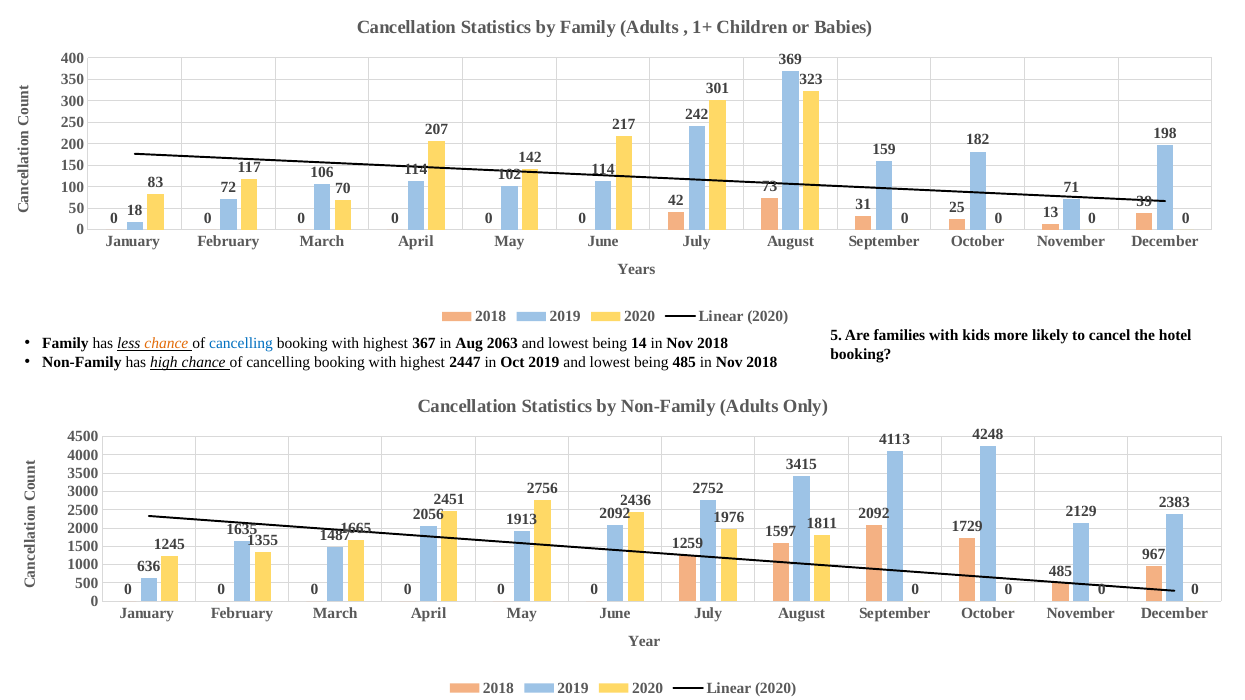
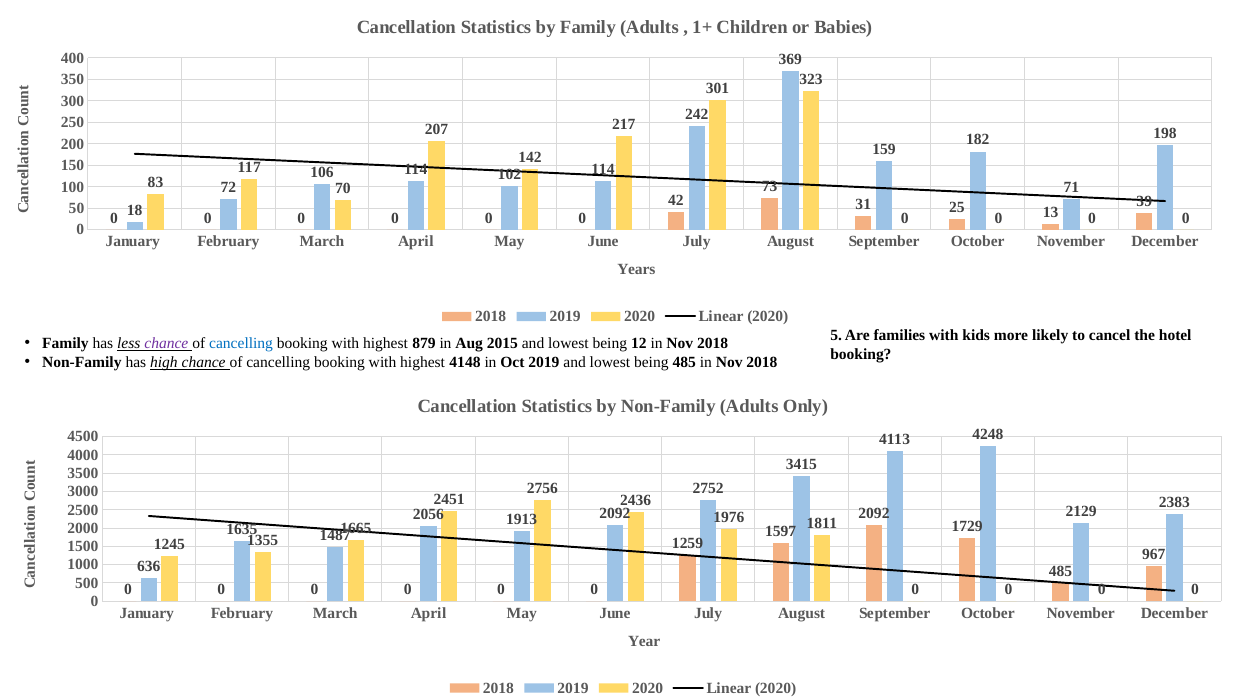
chance at (166, 344) colour: orange -> purple
367: 367 -> 879
2063: 2063 -> 2015
14: 14 -> 12
2447: 2447 -> 4148
